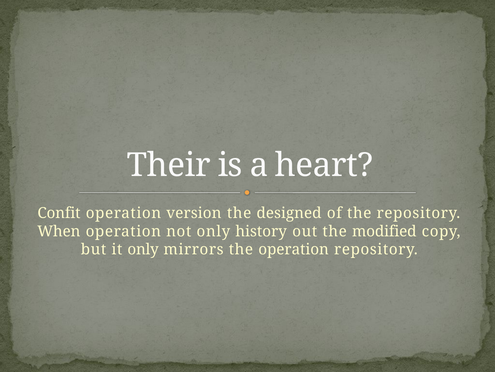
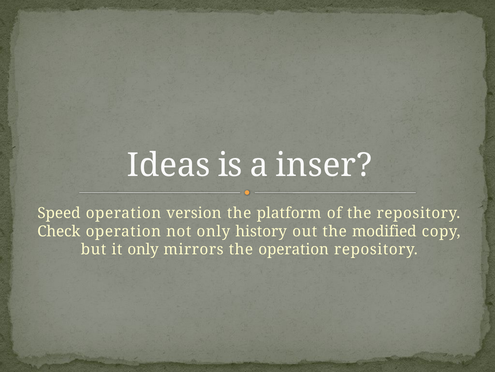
Their: Their -> Ideas
heart: heart -> inser
Confit: Confit -> Speed
designed: designed -> platform
When: When -> Check
